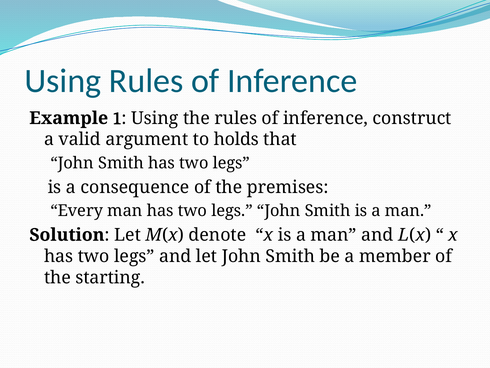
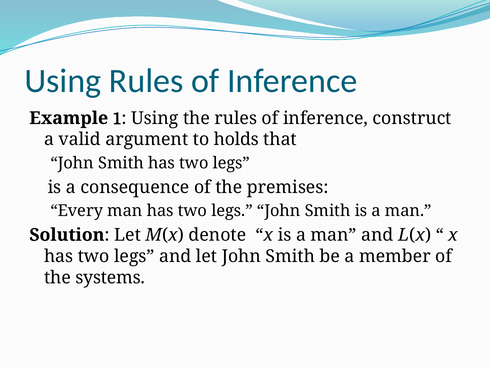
starting: starting -> systems
